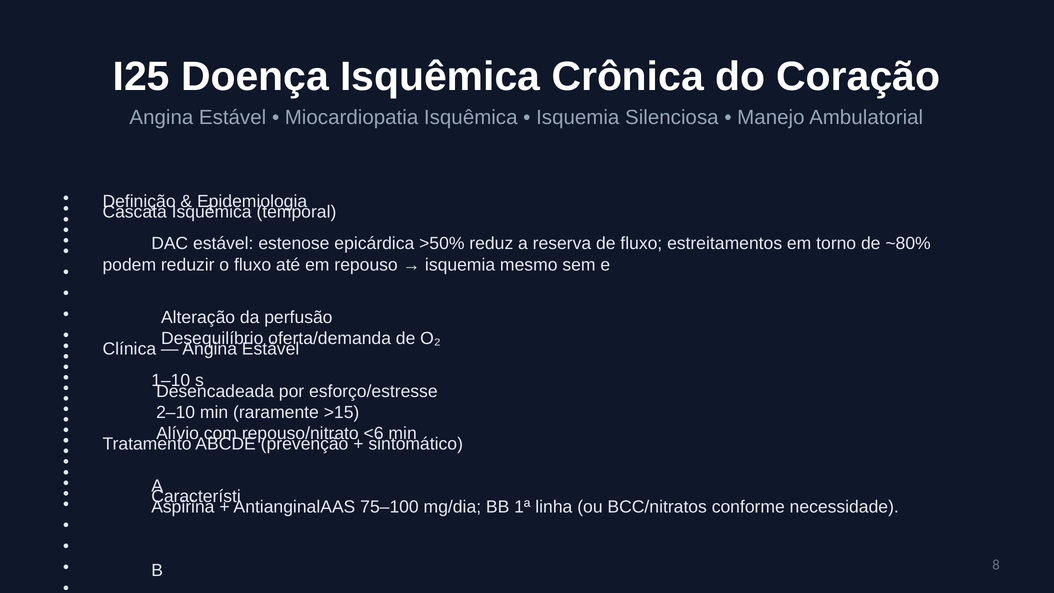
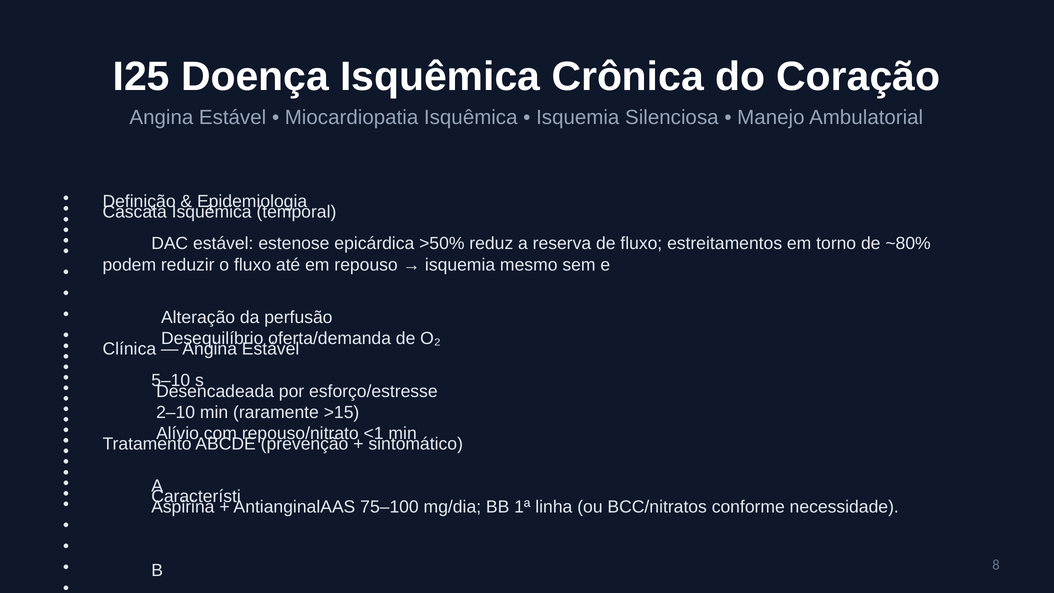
1–10: 1–10 -> 5–10
<6: <6 -> <1
